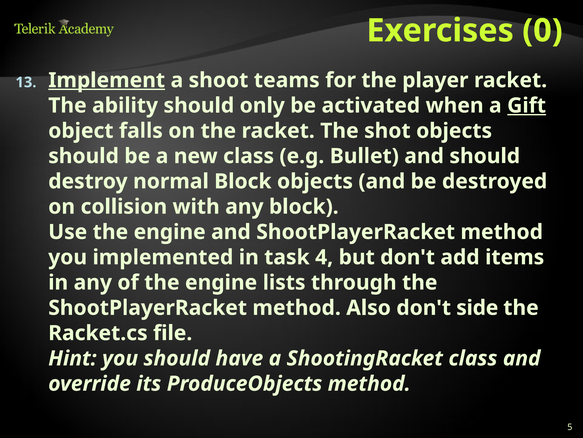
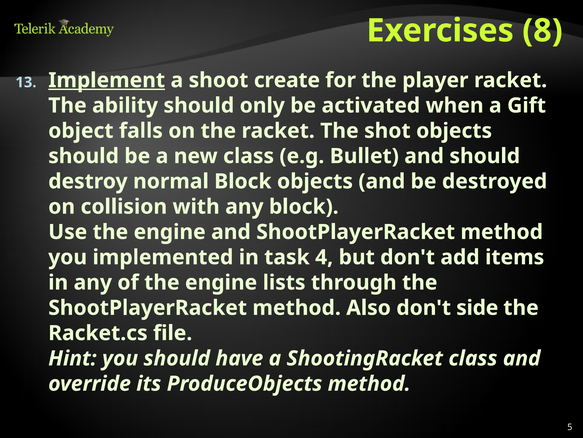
0: 0 -> 8
teams: teams -> create
Gift underline: present -> none
